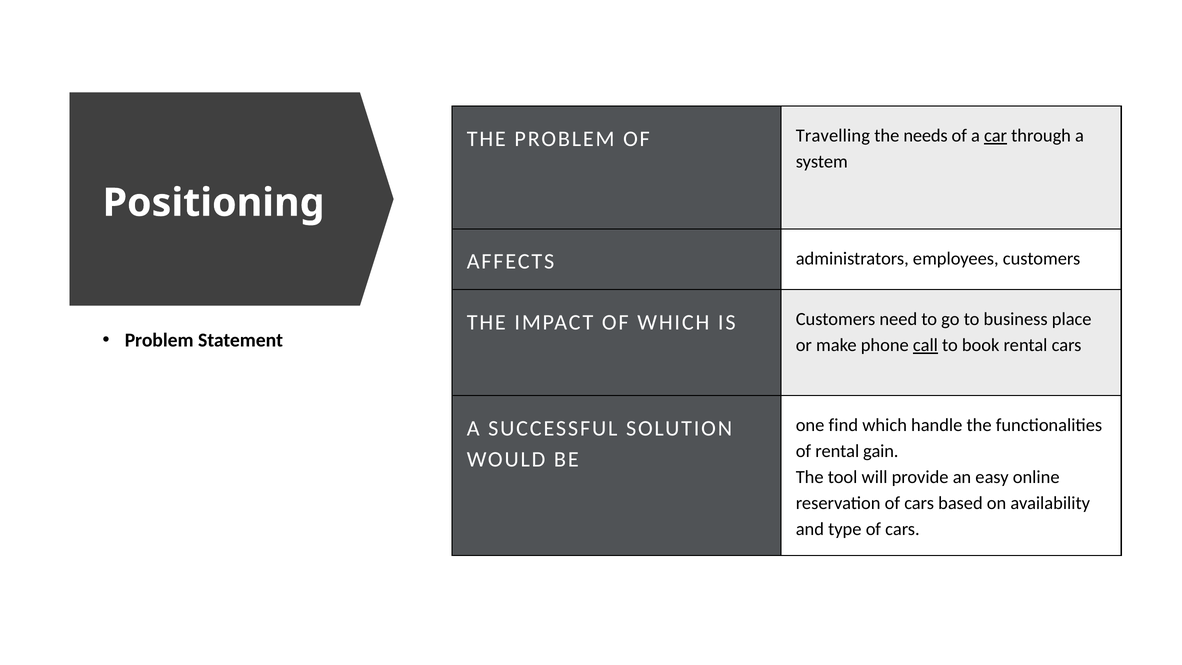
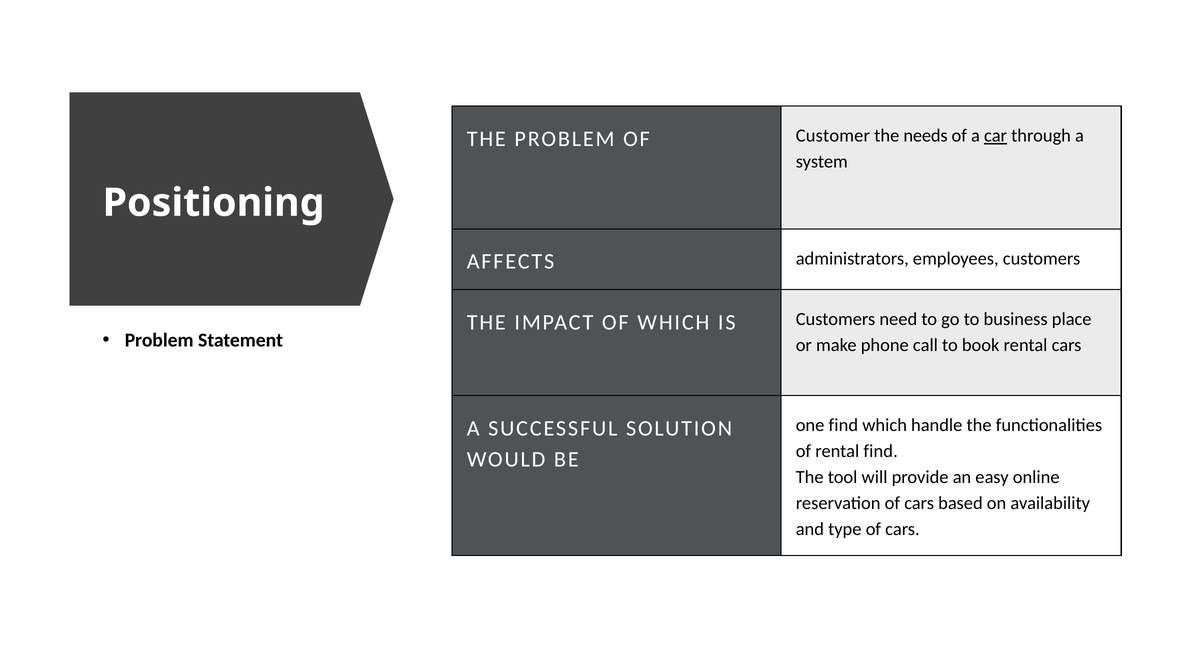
Travelling: Travelling -> Customer
call underline: present -> none
rental gain: gain -> find
